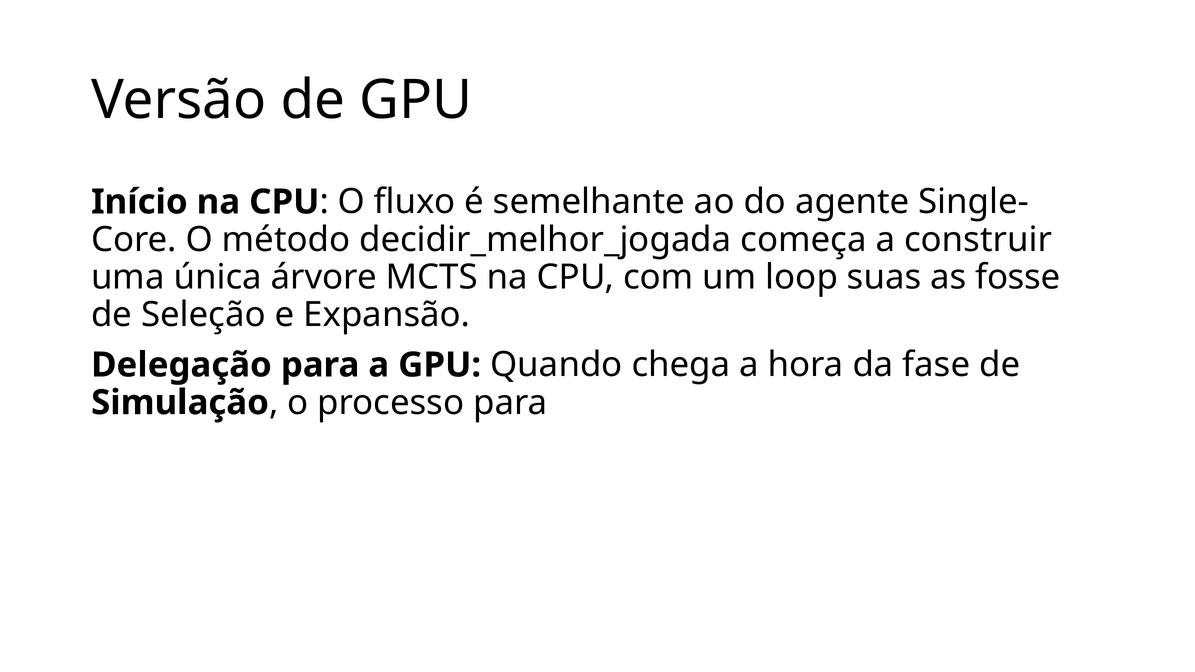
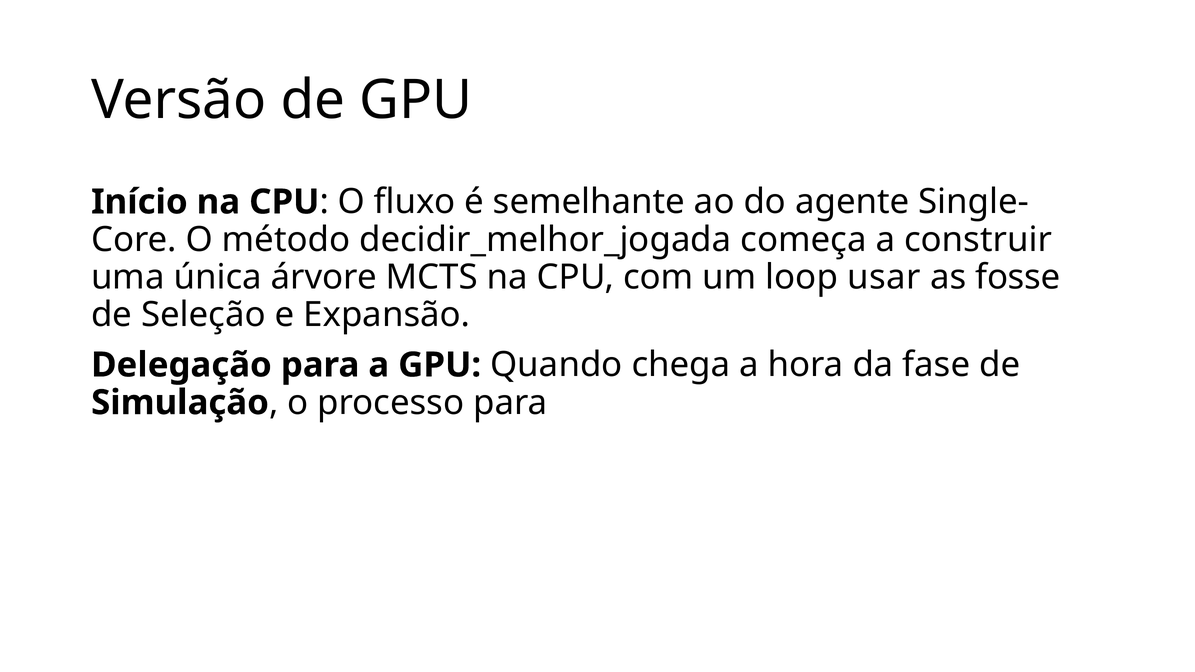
suas: suas -> usar
